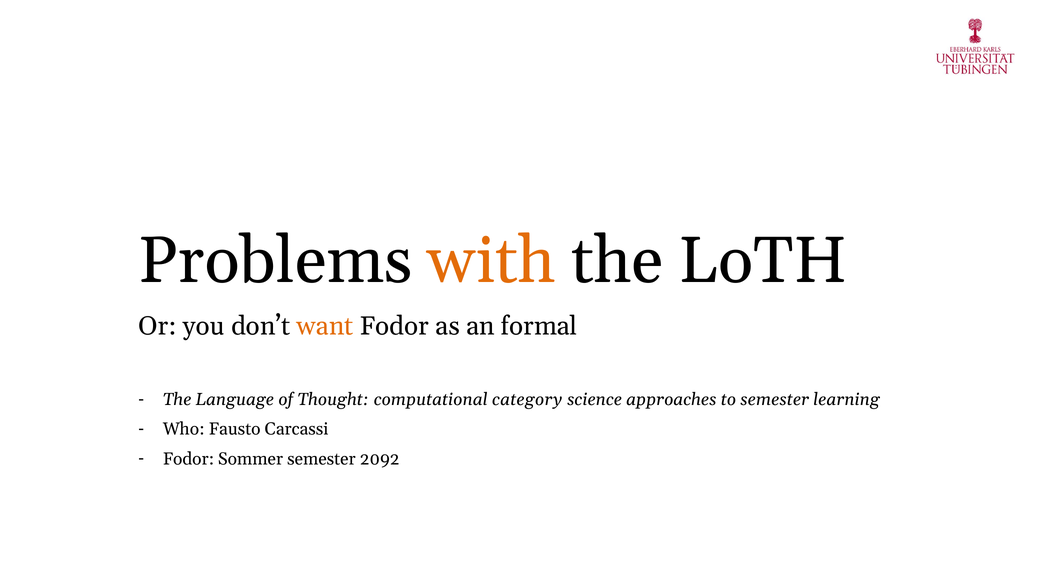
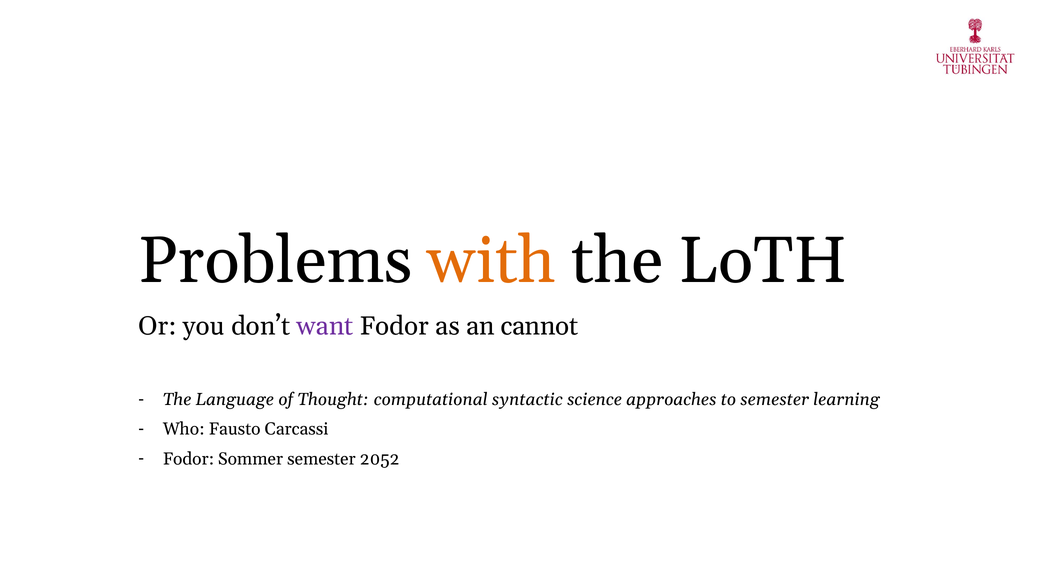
want colour: orange -> purple
formal: formal -> cannot
category: category -> syntactic
2092: 2092 -> 2052
